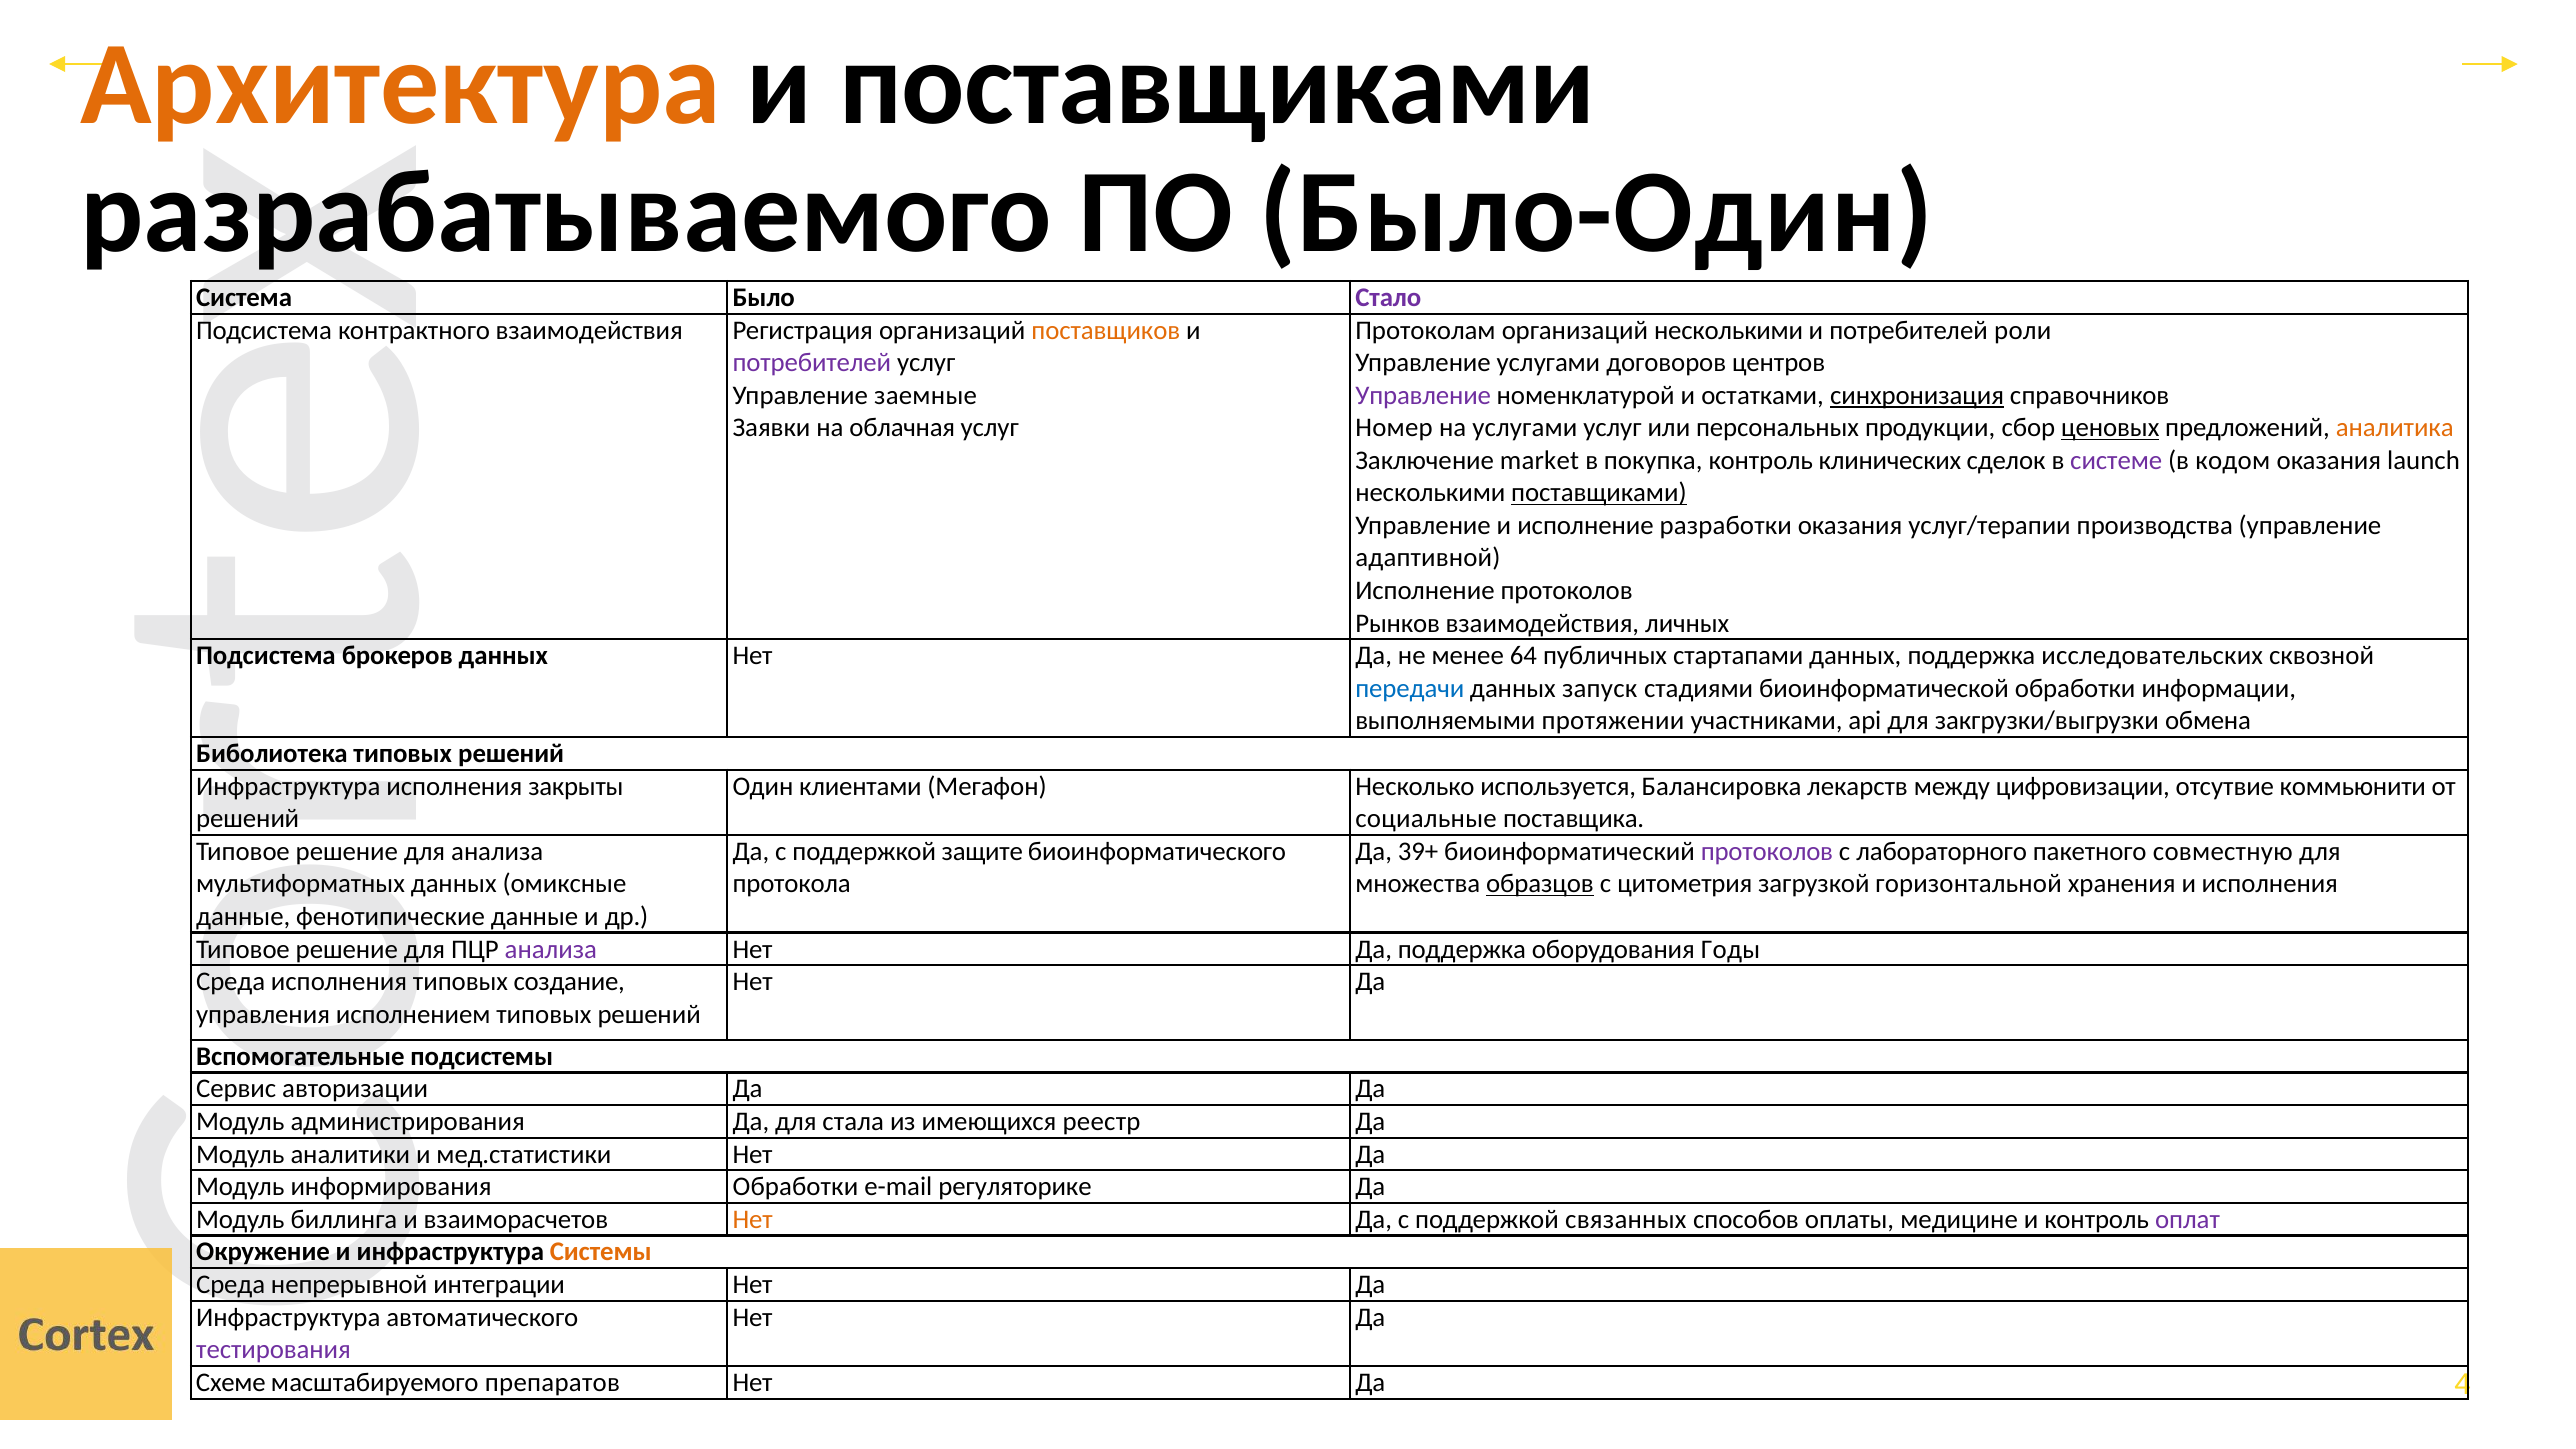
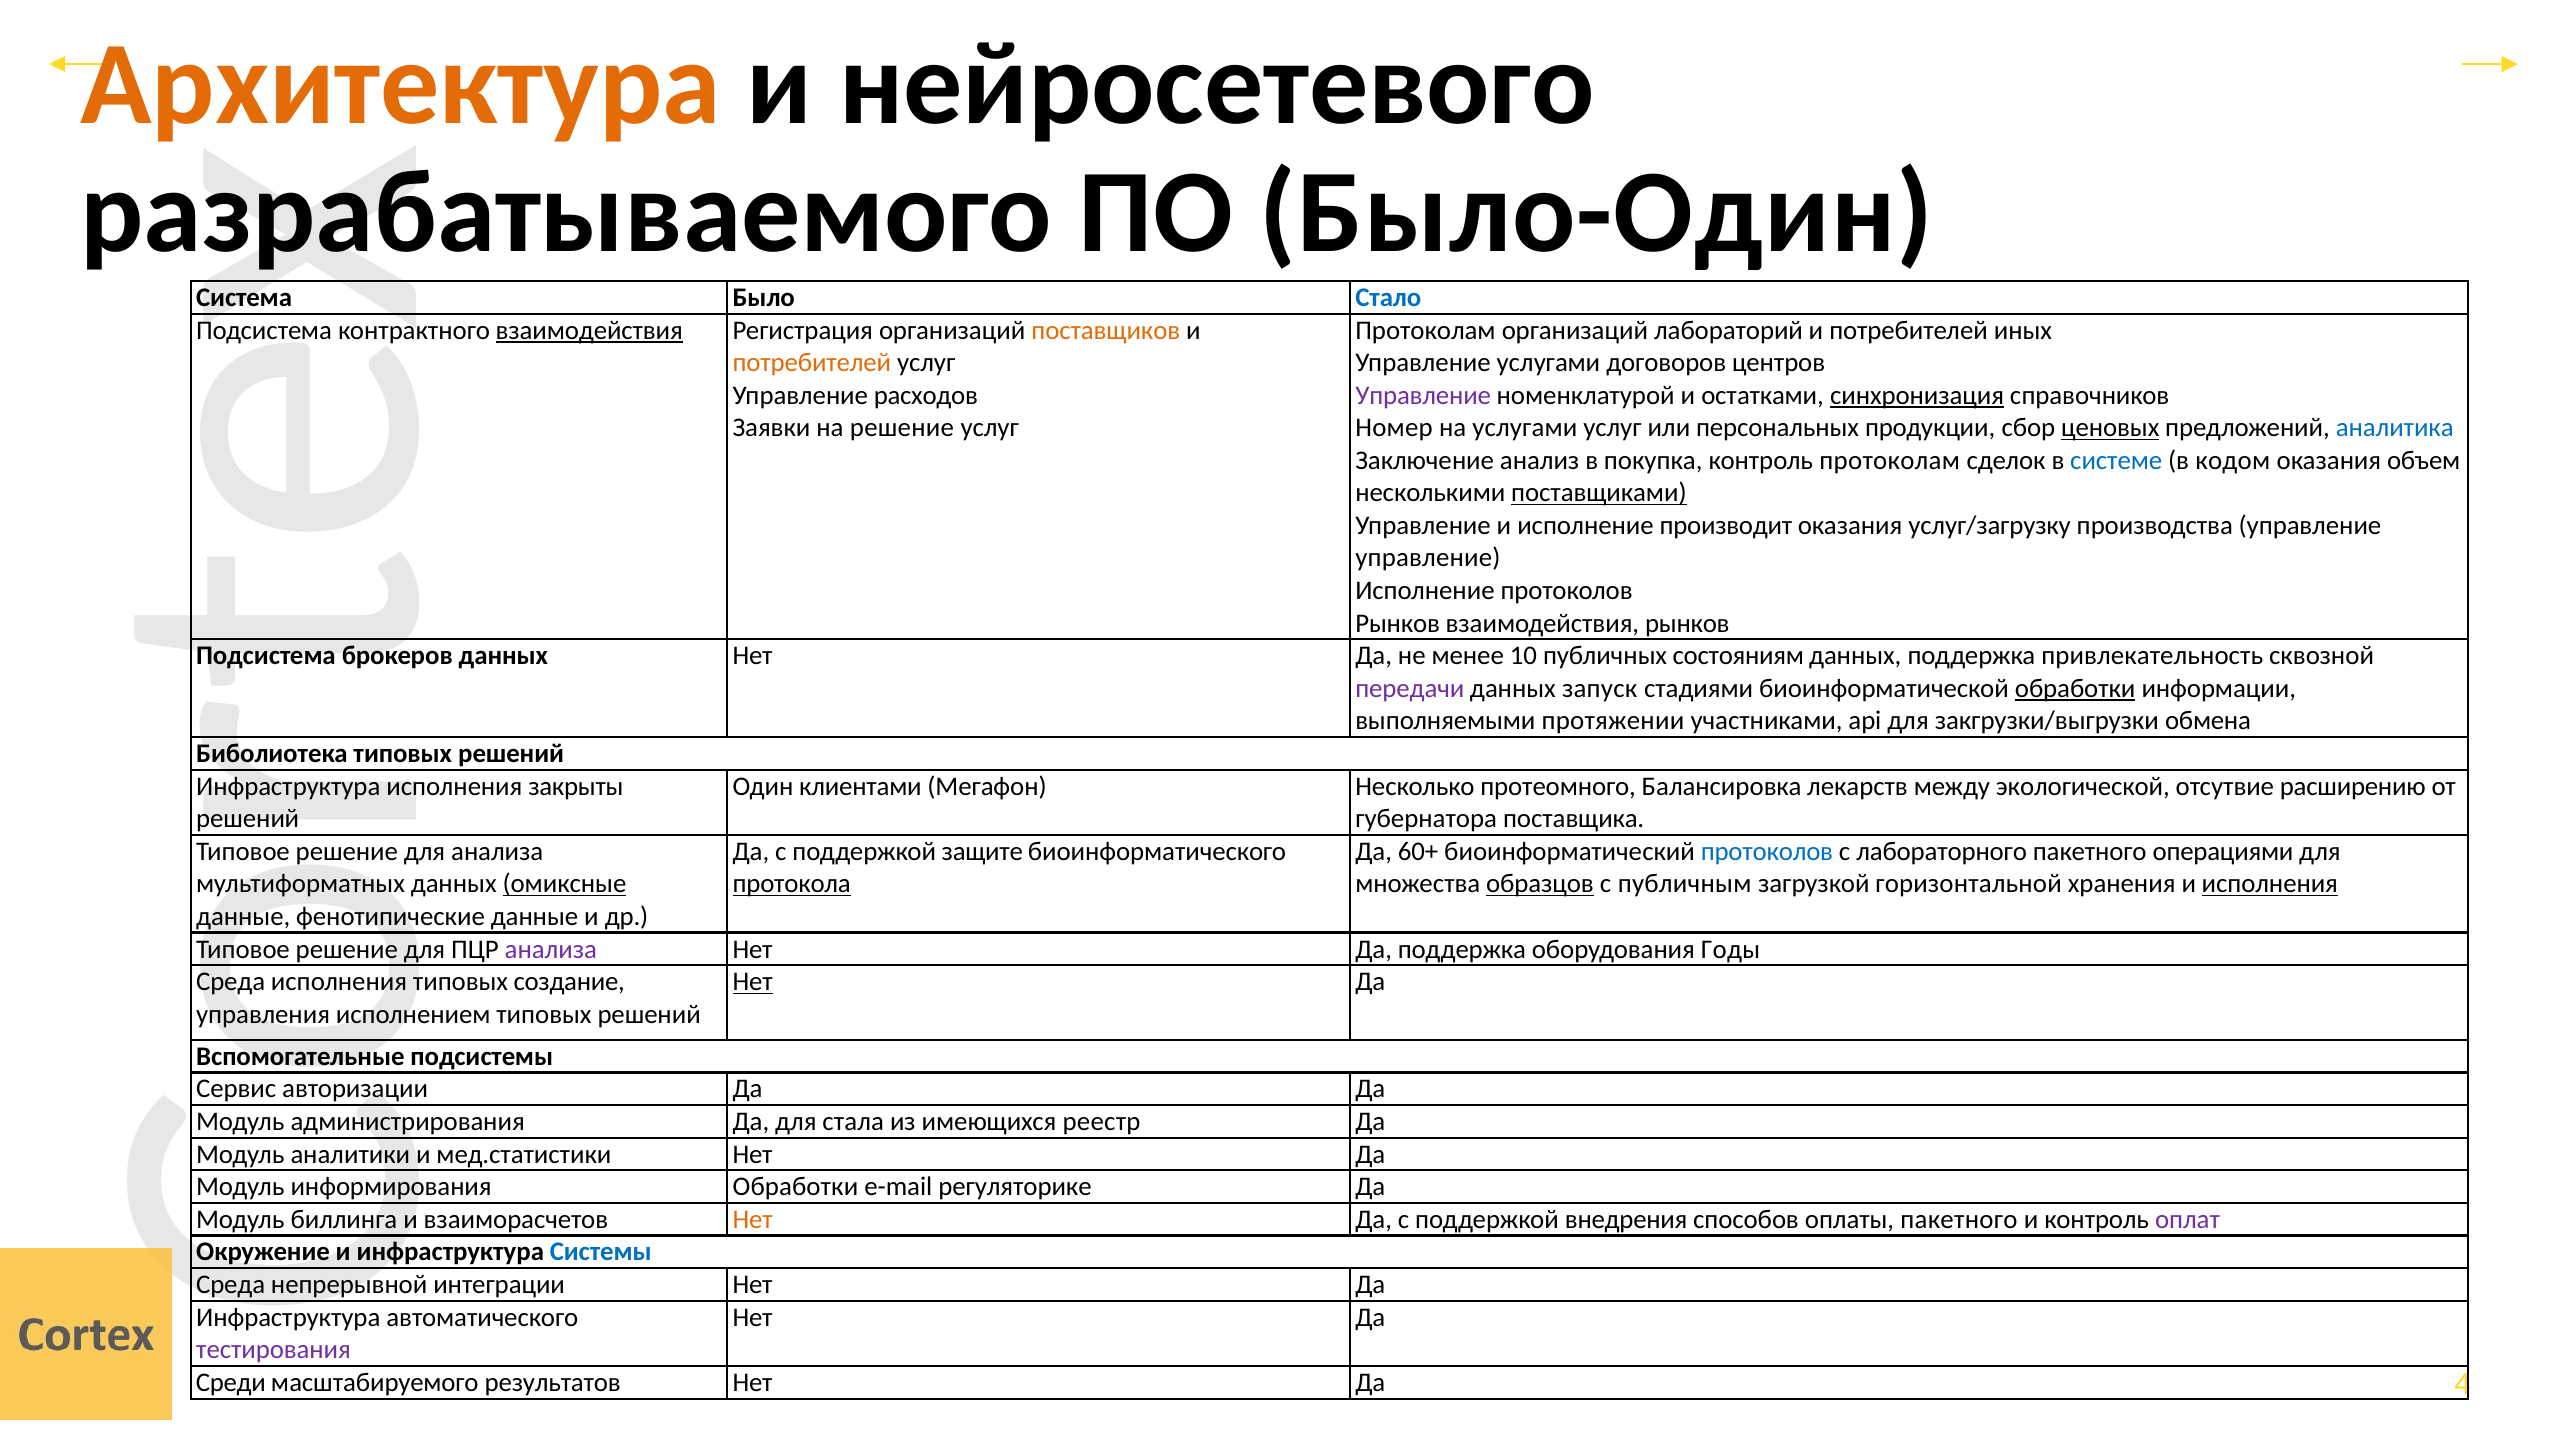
и поставщиками: поставщиками -> нейросетевого
Стало colour: purple -> blue
взаимодействия at (589, 330) underline: none -> present
организаций несколькими: несколькими -> лабораторий
роли: роли -> иных
потребителей at (812, 363) colour: purple -> orange
заемные: заемные -> расходов
на облачная: облачная -> решение
аналитика colour: orange -> blue
market: market -> анализ
контроль клинических: клинических -> протоколам
системе colour: purple -> blue
launch: launch -> объем
разработки: разработки -> производит
услуг/терапии: услуг/терапии -> услуг/загрузку
адаптивной at (1428, 558): адаптивной -> управление
взаимодействия личных: личных -> рынков
64: 64 -> 10
стартапами: стартапами -> состояниям
исследовательских: исследовательских -> привлекательность
передачи colour: blue -> purple
обработки at (2075, 688) underline: none -> present
используется: используется -> протеомного
цифровизации: цифровизации -> экологической
коммьюнити: коммьюнити -> расширению
социальные: социальные -> губернатора
39+: 39+ -> 60+
протоколов at (1767, 851) colour: purple -> blue
совместную: совместную -> операциями
омиксные underline: none -> present
протокола underline: none -> present
цитометрия: цитометрия -> публичным
исполнения at (2270, 884) underline: none -> present
Нет at (753, 982) underline: none -> present
связанных: связанных -> внедрения
оплаты медицине: медицине -> пакетного
Системы colour: orange -> blue
Схеме: Схеме -> Среди
препаратов: препаратов -> результатов
